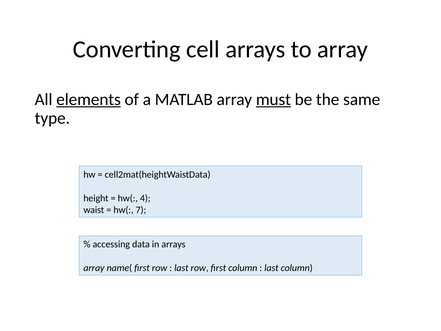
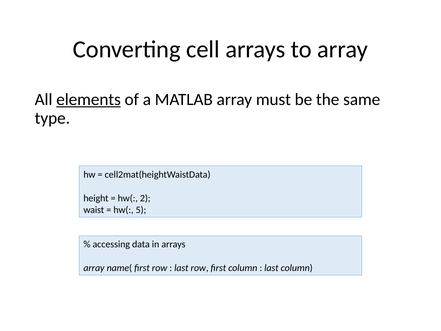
must underline: present -> none
4: 4 -> 2
7: 7 -> 5
